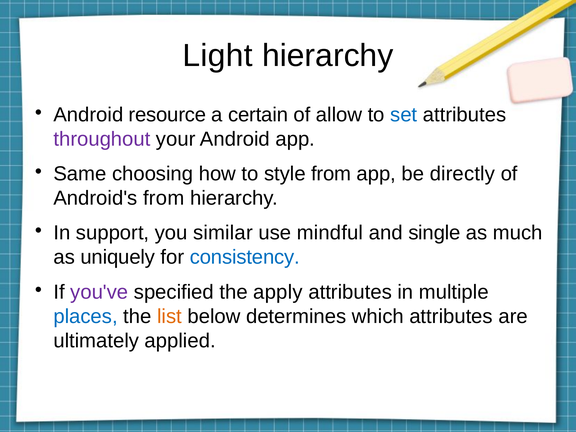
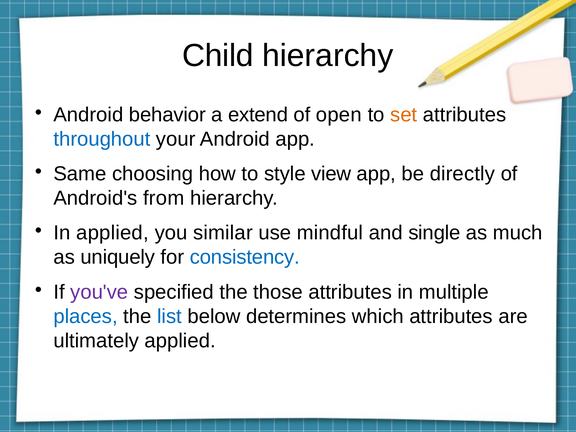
Light: Light -> Child
resource: resource -> behavior
certain: certain -> extend
allow: allow -> open
set colour: blue -> orange
throughout colour: purple -> blue
style from: from -> view
In support: support -> applied
apply: apply -> those
list colour: orange -> blue
